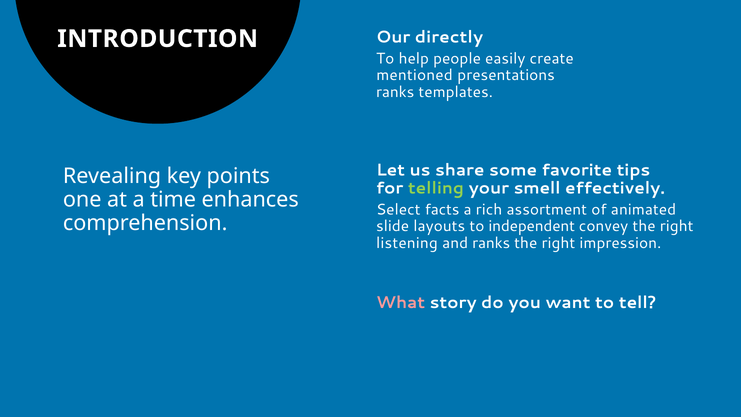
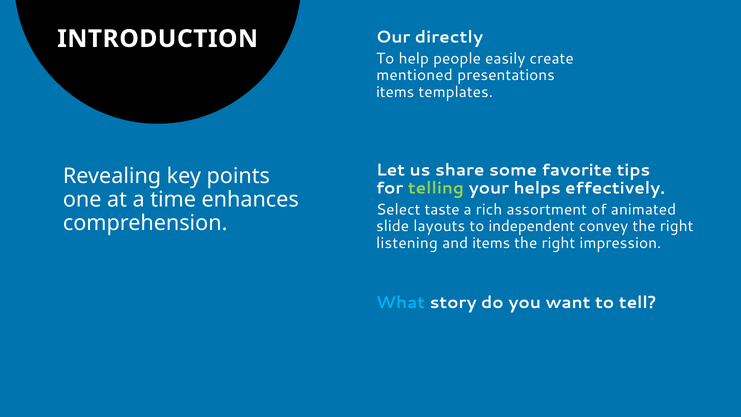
ranks at (395, 92): ranks -> items
smell: smell -> helps
facts: facts -> taste
and ranks: ranks -> items
What colour: pink -> light blue
